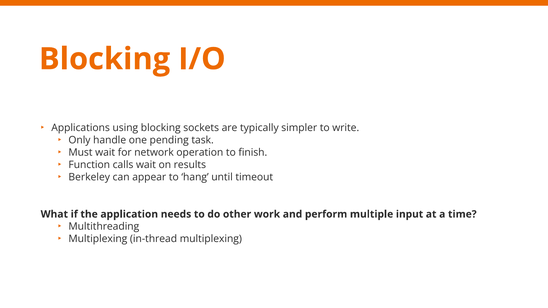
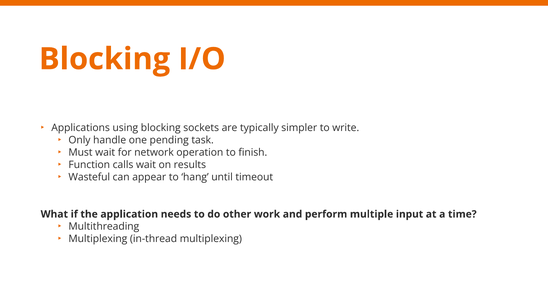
Berkeley: Berkeley -> Wasteful
